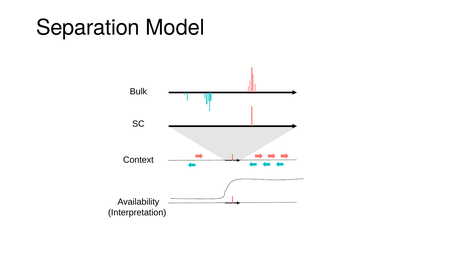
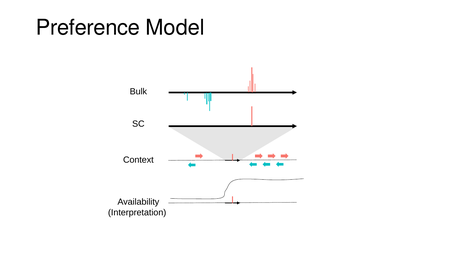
Separation: Separation -> Preference
